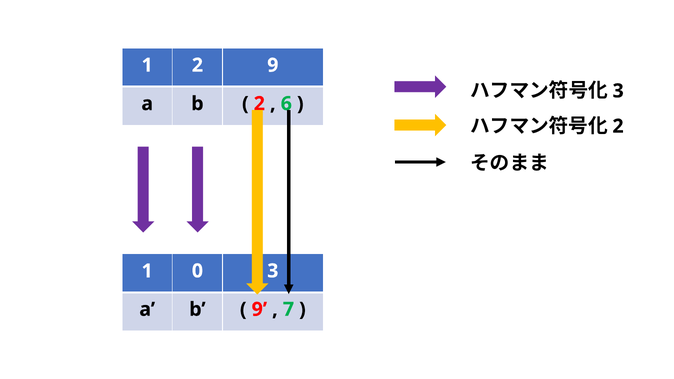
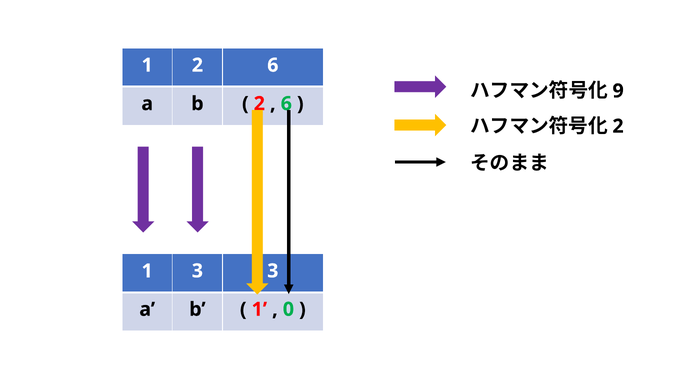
2 9: 9 -> 6
3 at (618, 91): 3 -> 9
1 0: 0 -> 3
9 at (259, 309): 9 -> 1
7: 7 -> 0
